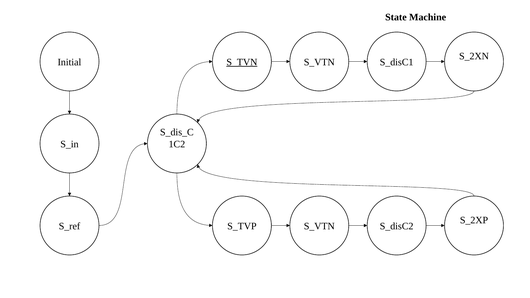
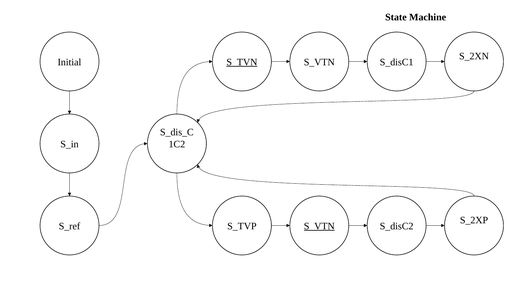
S_VTN at (319, 226) underline: none -> present
